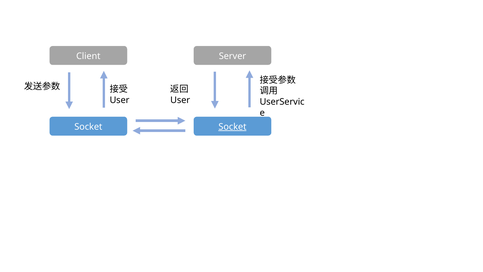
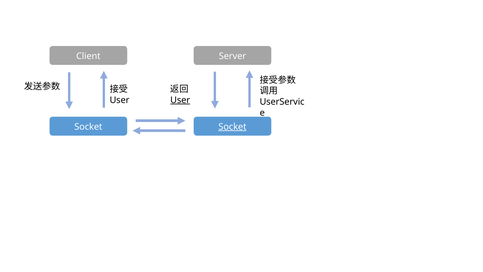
User at (180, 100) underline: none -> present
